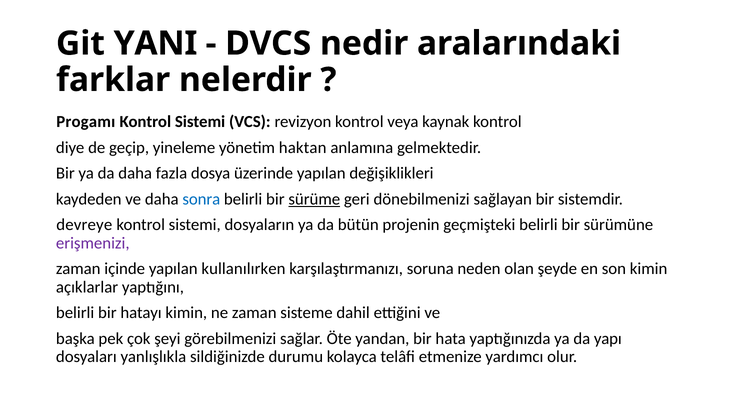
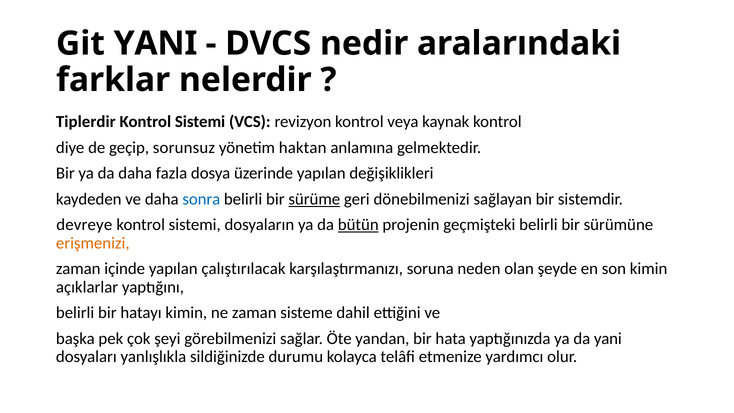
Progamı: Progamı -> Tiplerdir
yineleme: yineleme -> sorunsuz
bütün underline: none -> present
erişmenizi colour: purple -> orange
kullanılırken: kullanılırken -> çalıştırılacak
da yapı: yapı -> yani
